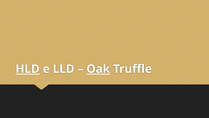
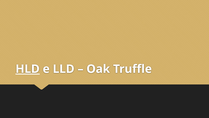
Oak underline: present -> none
